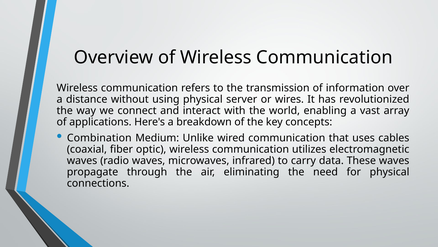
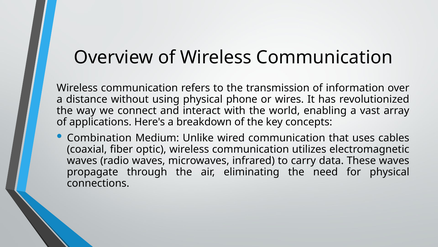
server: server -> phone
